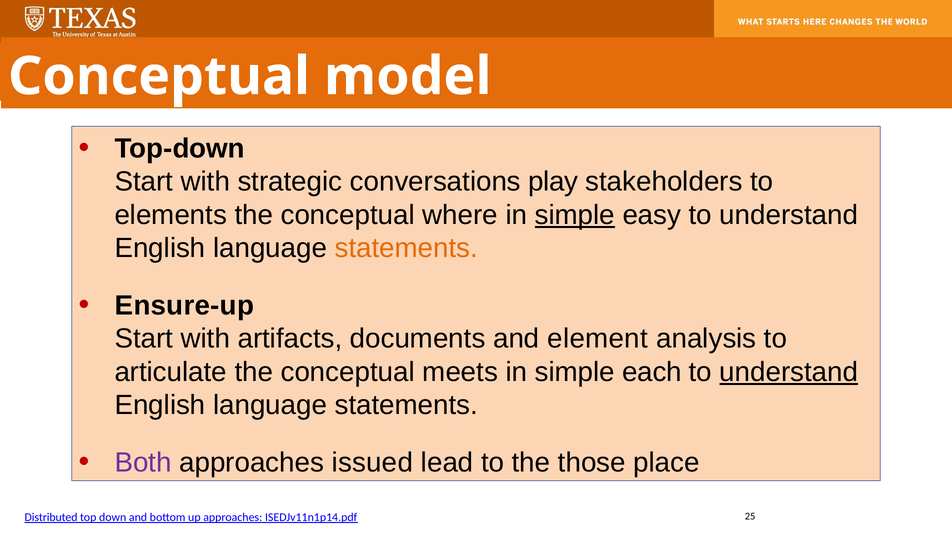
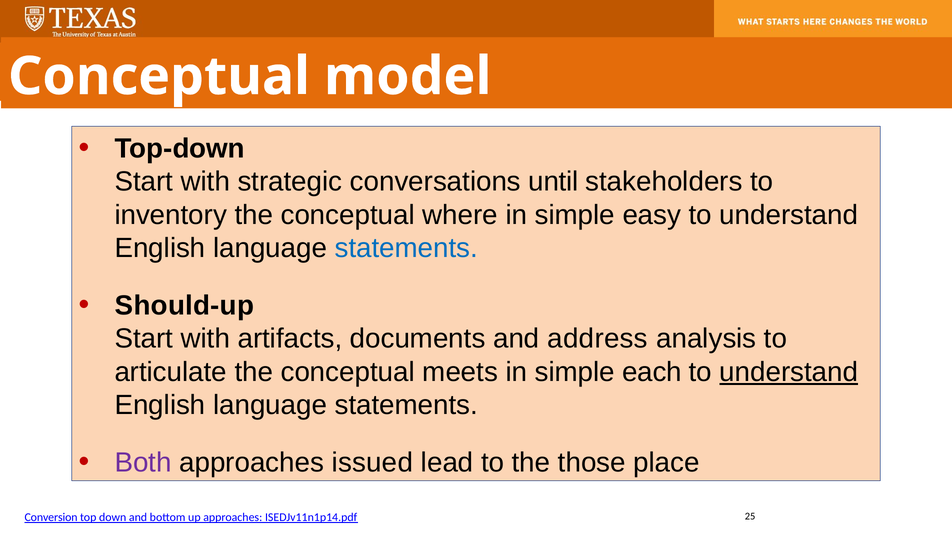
play: play -> until
elements: elements -> inventory
simple at (575, 215) underline: present -> none
statements at (406, 249) colour: orange -> blue
Ensure-up: Ensure-up -> Should-up
element: element -> address
Distributed: Distributed -> Conversion
